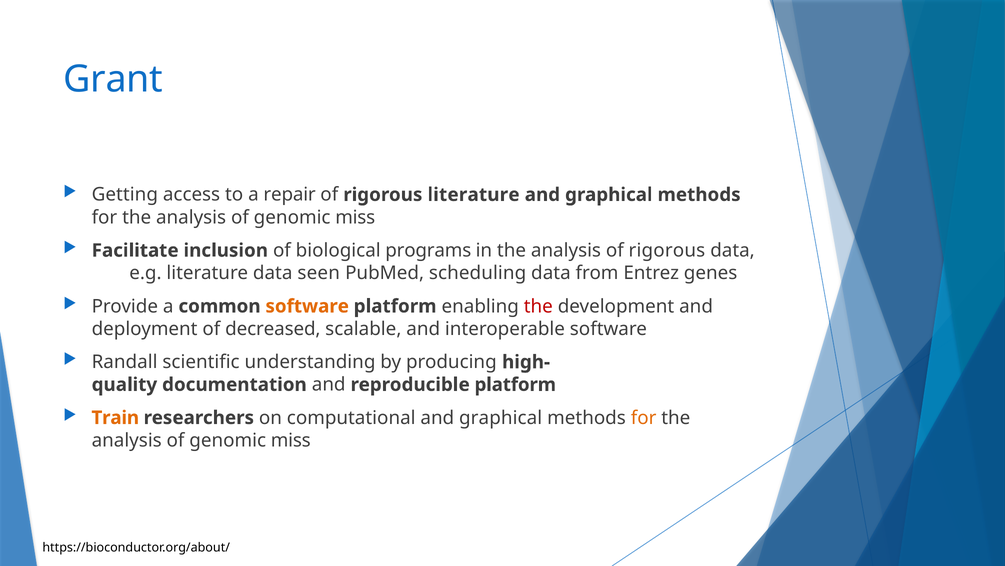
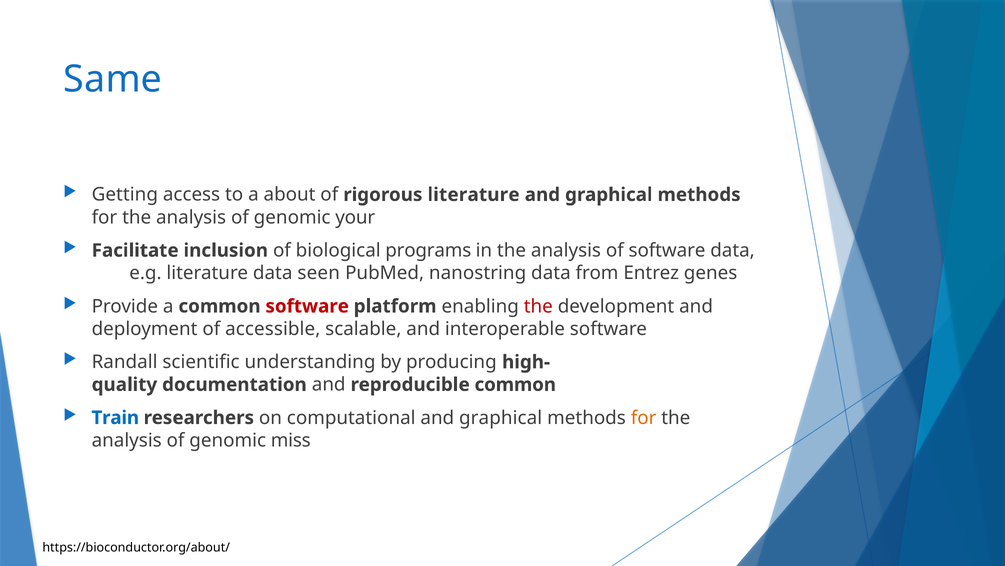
Grant: Grant -> Same
repair: repair -> about
miss at (355, 217): miss -> your
analysis of rigorous: rigorous -> software
scheduling: scheduling -> nanostring
software at (307, 306) colour: orange -> red
decreased: decreased -> accessible
reproducible platform: platform -> common
Train colour: orange -> blue
